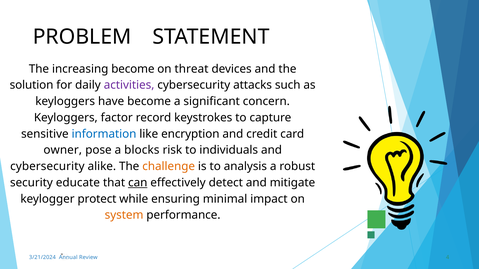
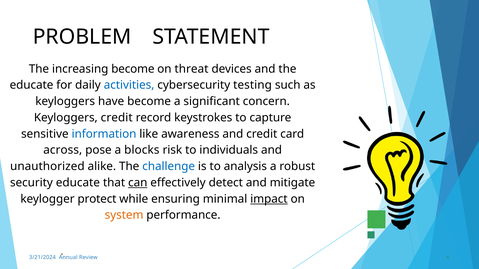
solution at (32, 85): solution -> educate
activities colour: purple -> blue
attacks: attacks -> testing
Keyloggers factor: factor -> credit
encryption: encryption -> awareness
owner: owner -> across
cybersecurity at (47, 167): cybersecurity -> unauthorized
challenge colour: orange -> blue
impact underline: none -> present
